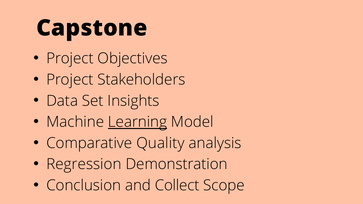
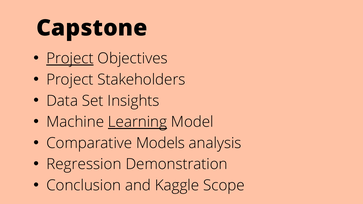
Project at (70, 59) underline: none -> present
Quality: Quality -> Models
Collect: Collect -> Kaggle
